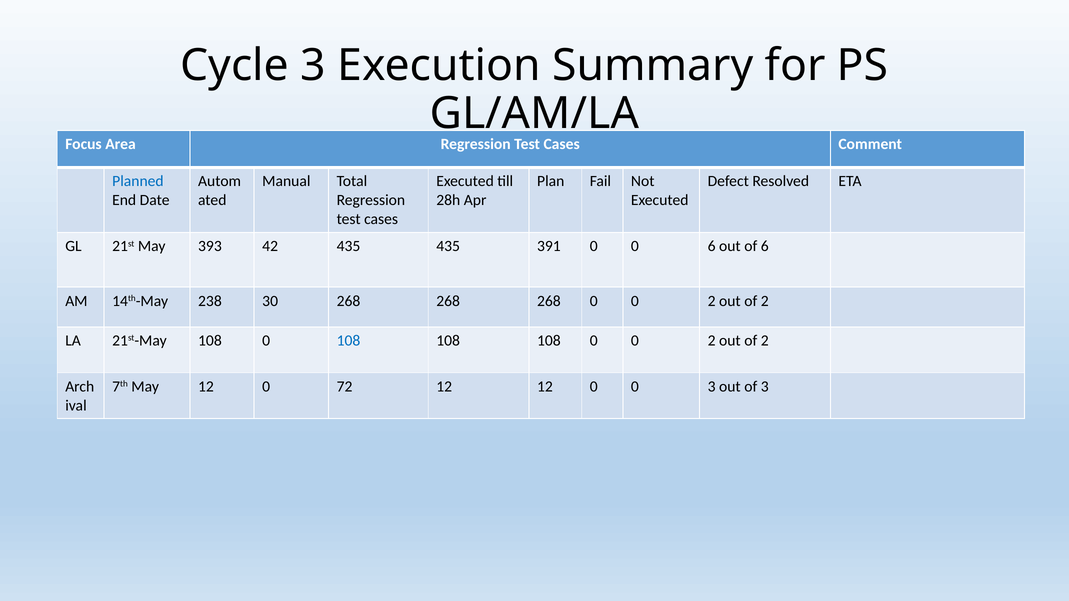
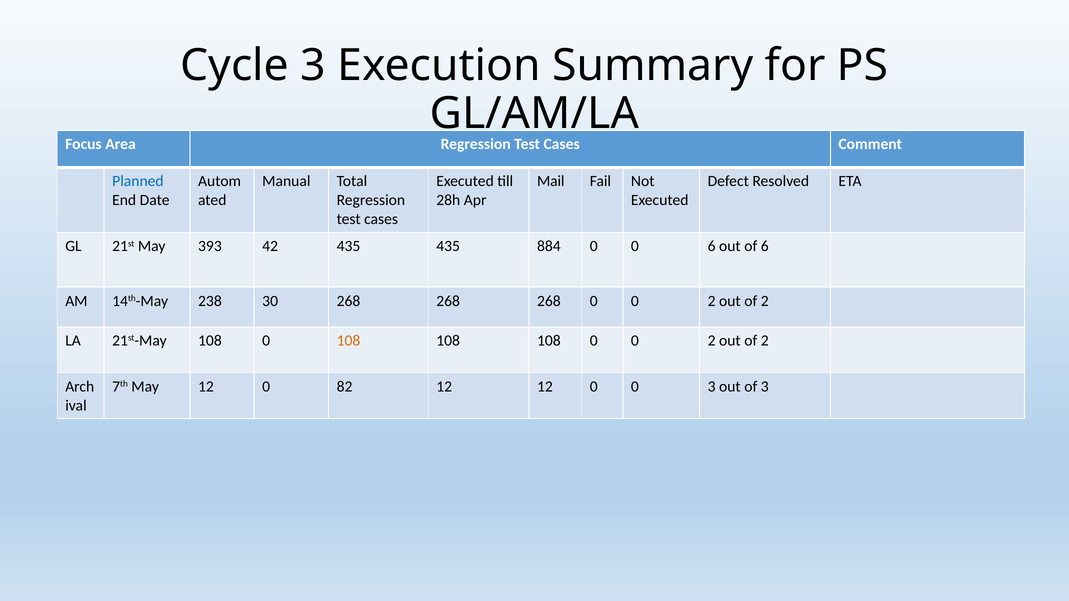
Plan: Plan -> Mail
391: 391 -> 884
108 at (349, 341) colour: blue -> orange
72: 72 -> 82
